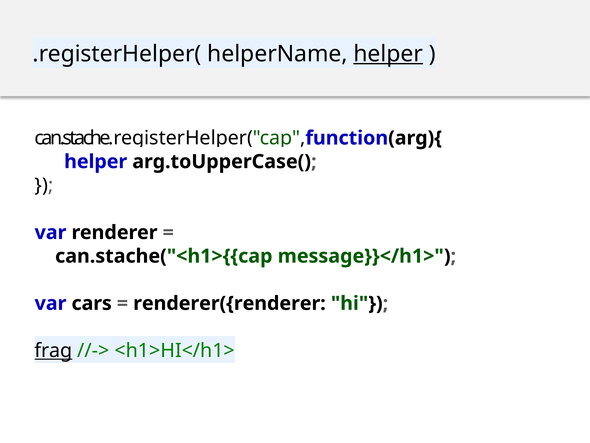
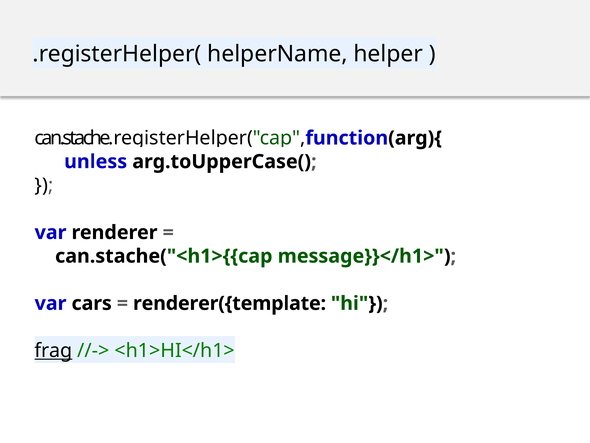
helper at (388, 54) underline: present -> none
helper at (96, 161): helper -> unless
renderer({renderer: renderer({renderer -> renderer({template
